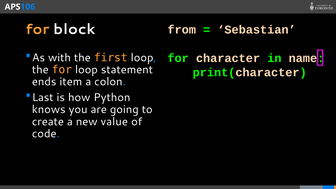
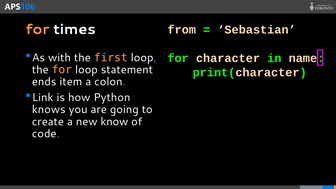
block: block -> times
Last: Last -> Link
value: value -> know
